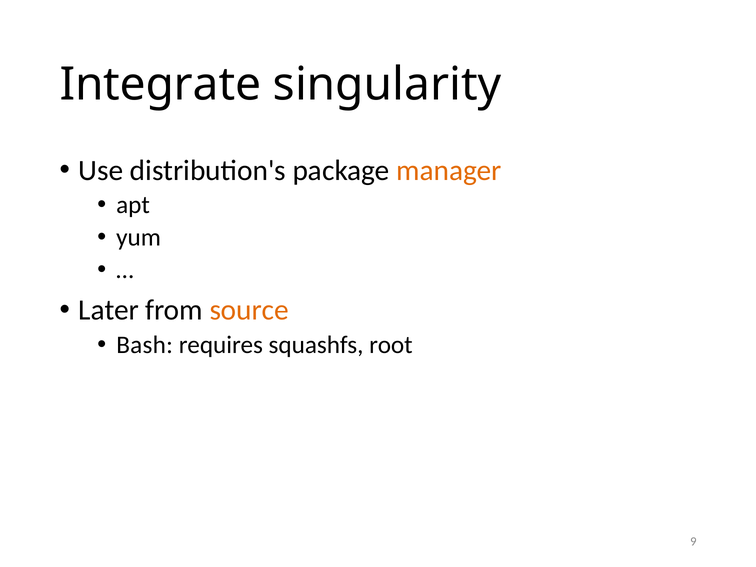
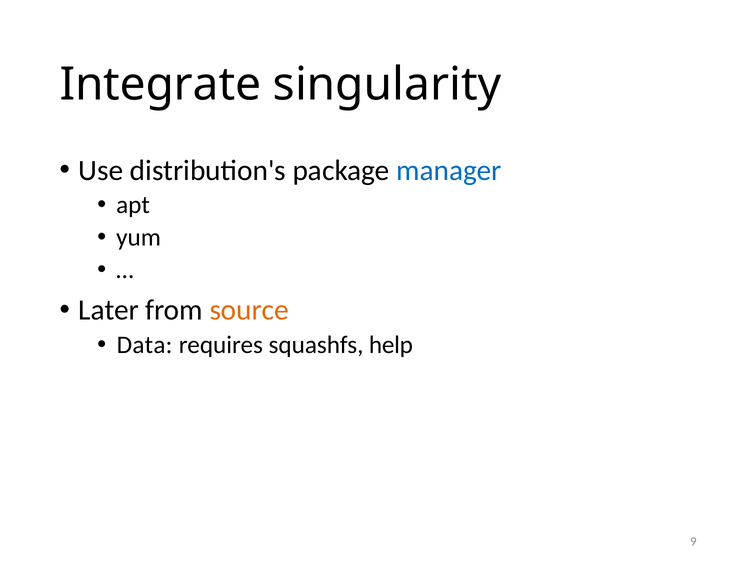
manager colour: orange -> blue
Bash: Bash -> Data
root: root -> help
